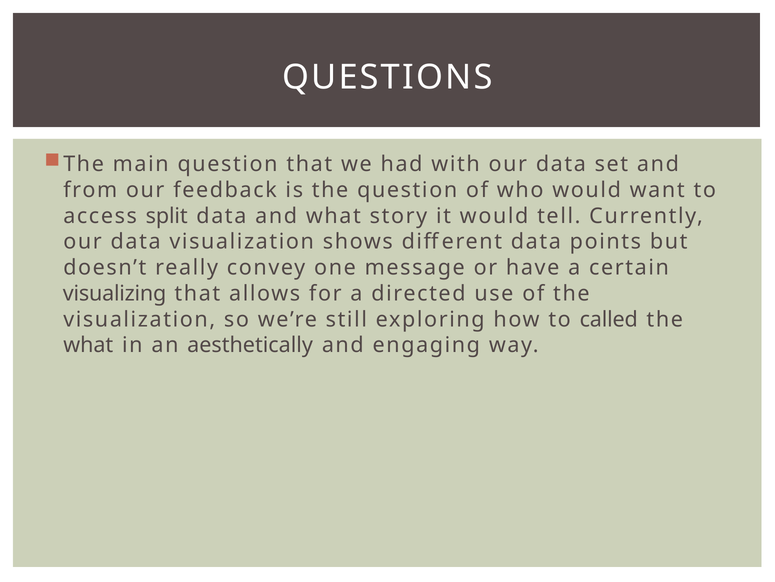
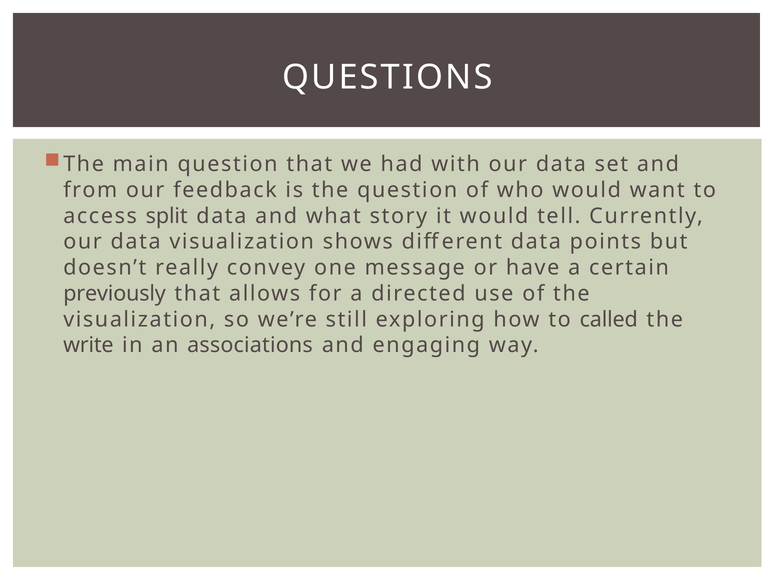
visualizing: visualizing -> previously
what at (88, 345): what -> write
aesthetically: aesthetically -> associations
